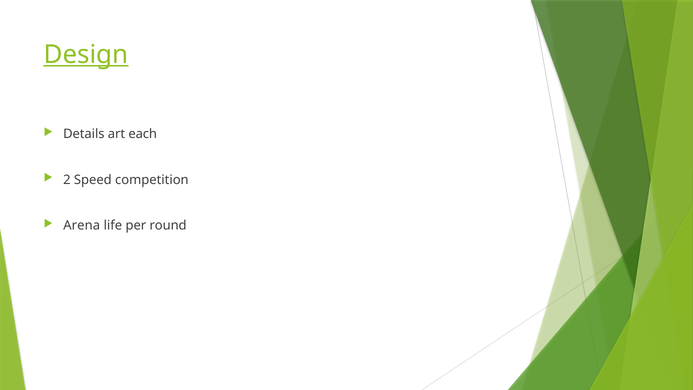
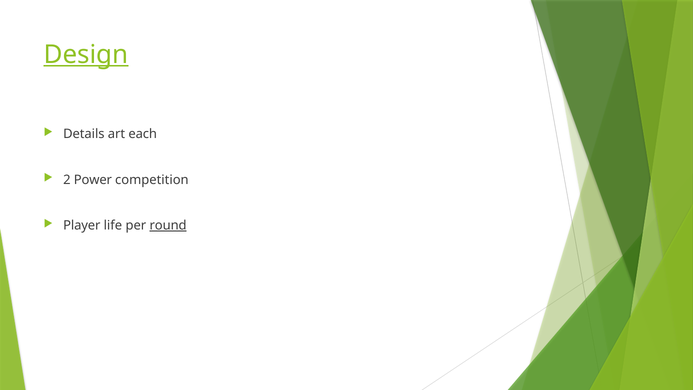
Speed: Speed -> Power
Arena: Arena -> Player
round underline: none -> present
